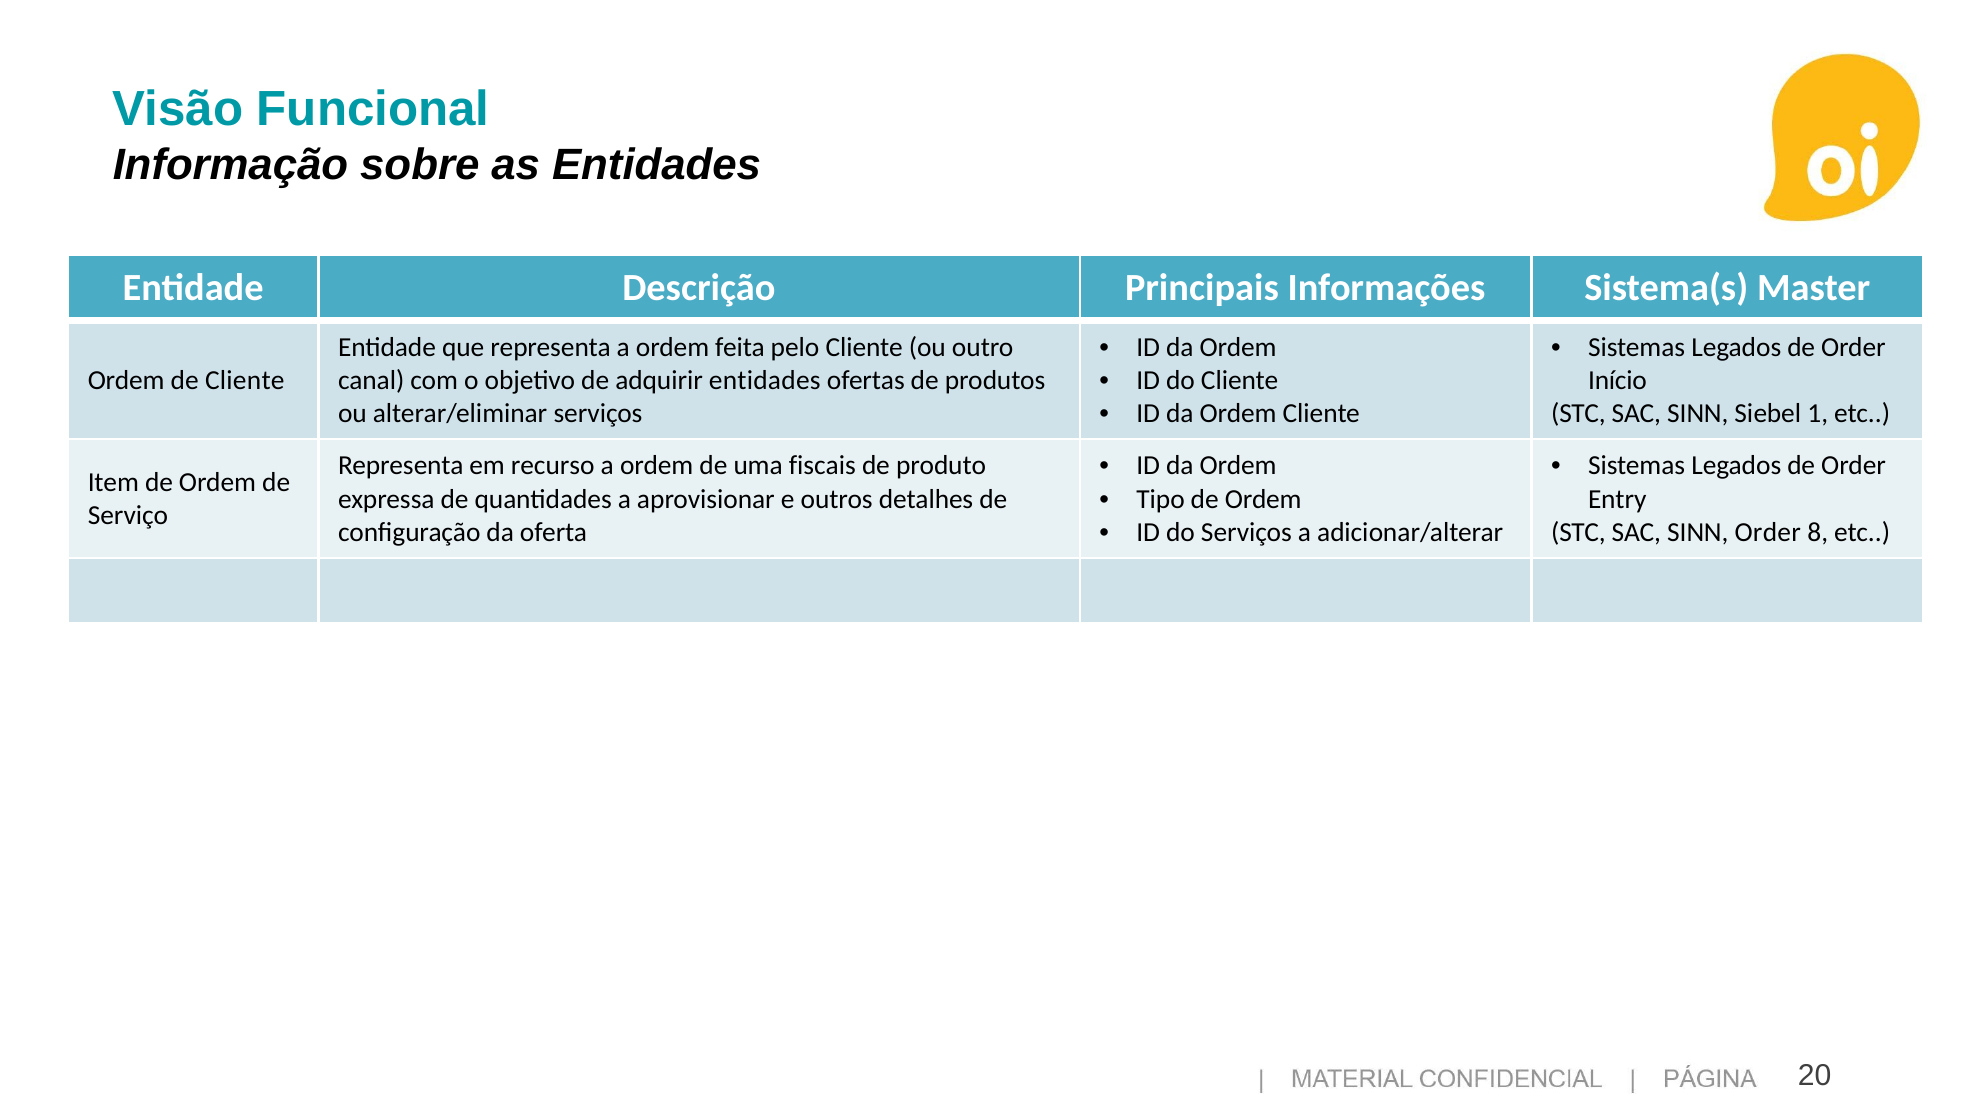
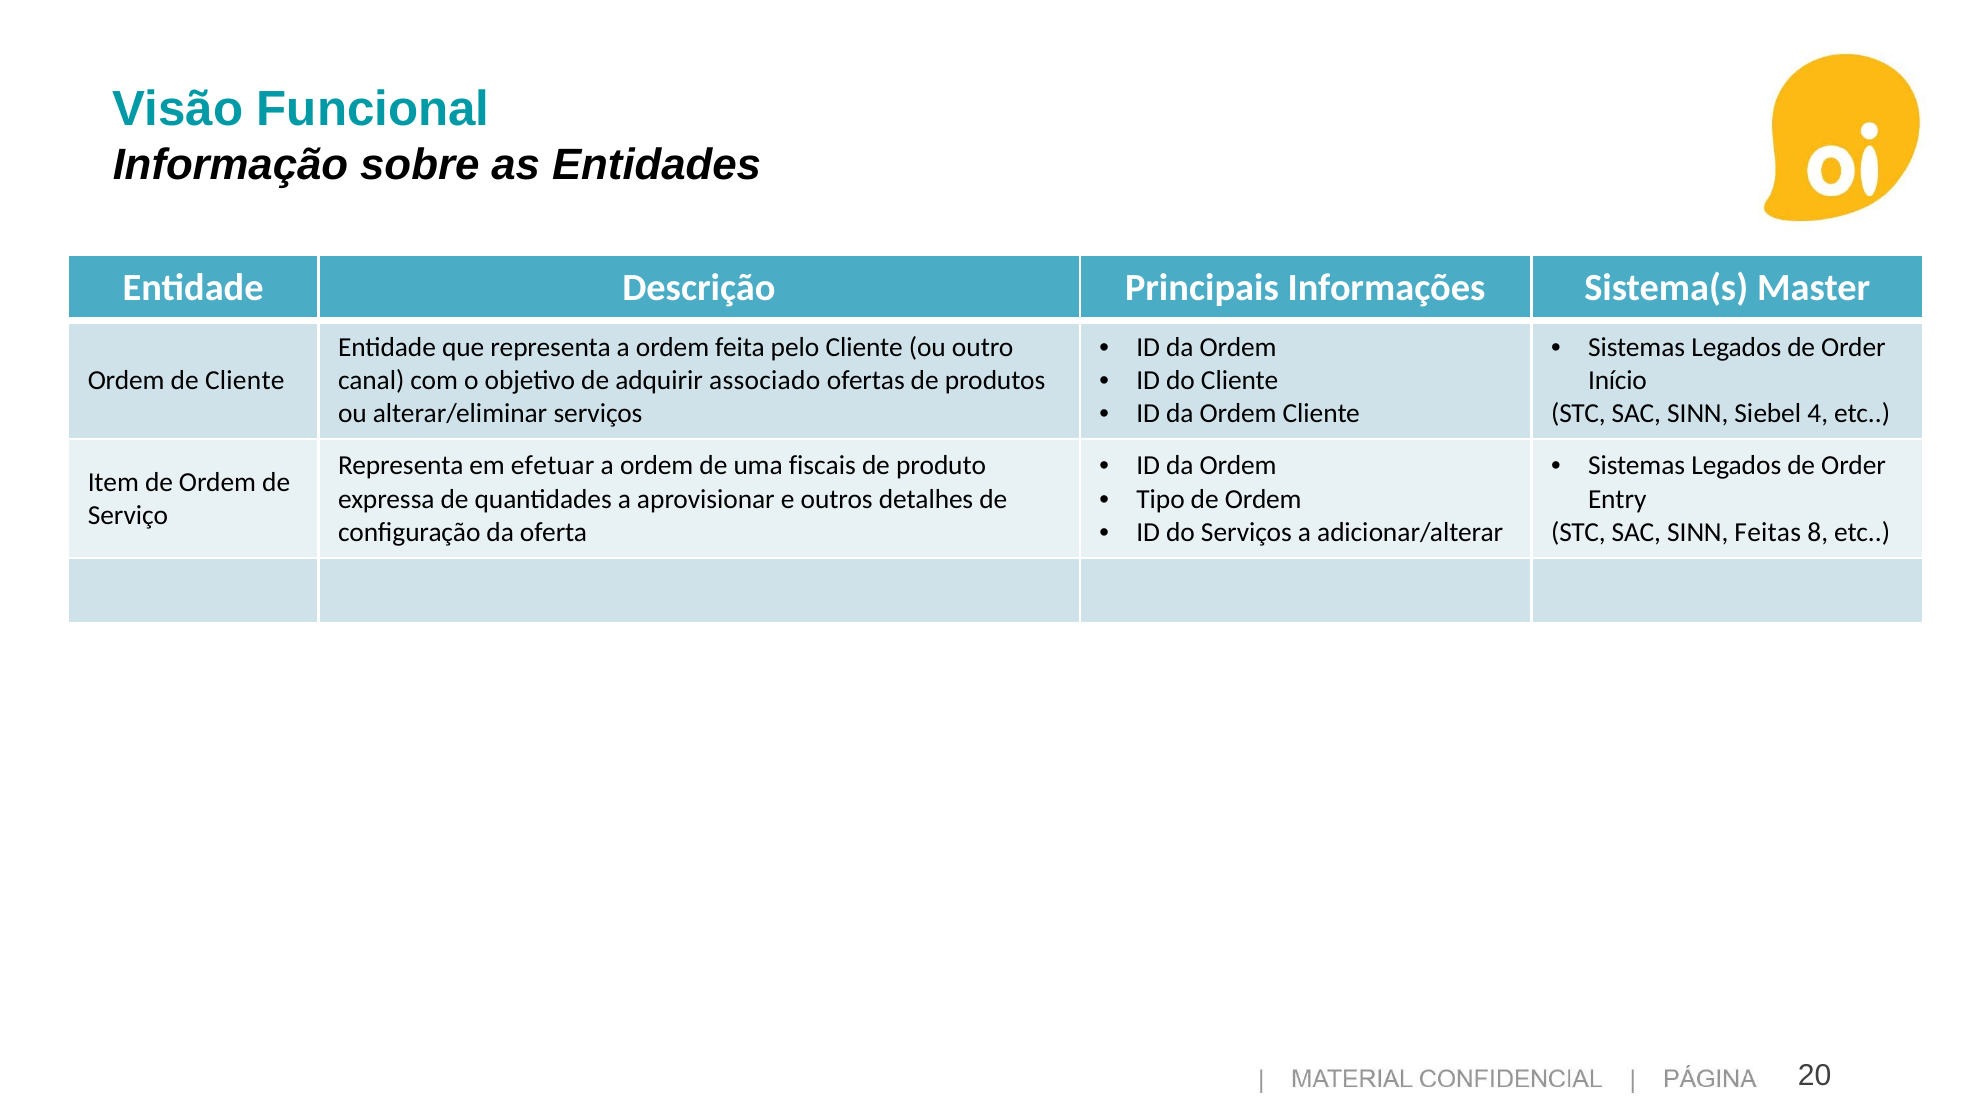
adquirir entidades: entidades -> associado
1: 1 -> 4
recurso: recurso -> efetuar
SINN Order: Order -> Feitas
